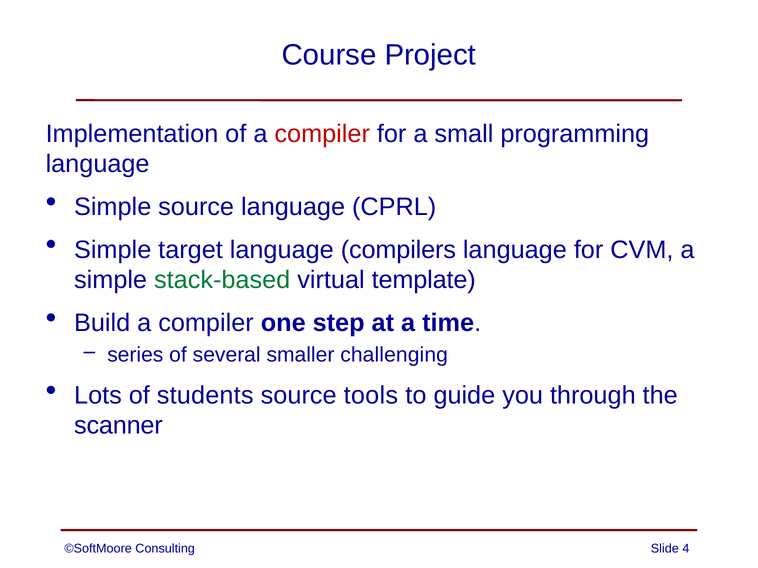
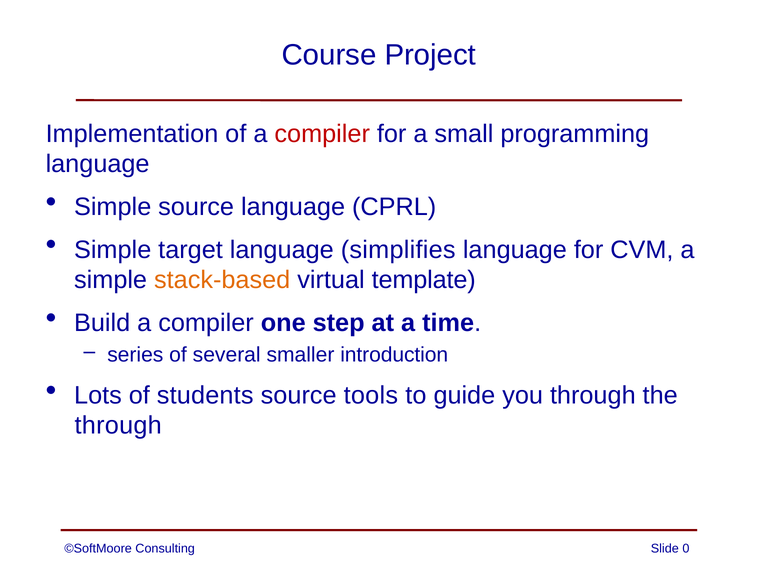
compilers: compilers -> simplifies
stack-based colour: green -> orange
challenging: challenging -> introduction
scanner at (118, 426): scanner -> through
4: 4 -> 0
